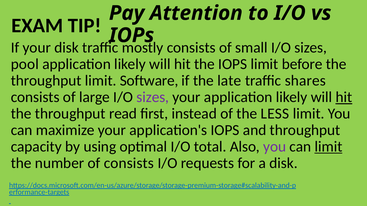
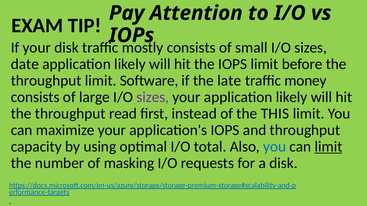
pool: pool -> date
shares: shares -> money
hit at (344, 97) underline: present -> none
LESS: LESS -> THIS
you at (275, 147) colour: purple -> blue
of consists: consists -> masking
